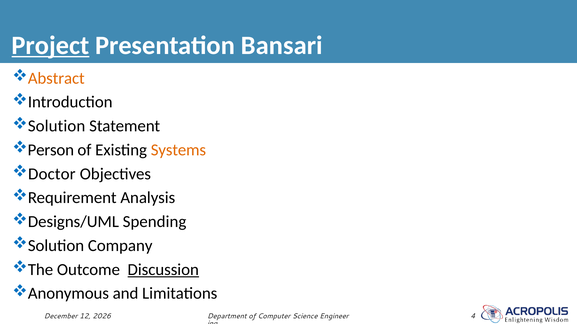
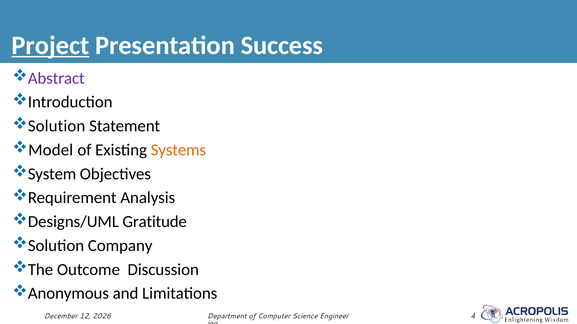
Bansari: Bansari -> Success
Abstract colour: orange -> purple
Person: Person -> Model
Doctor: Doctor -> System
Spending: Spending -> Gratitude
Discussion underline: present -> none
